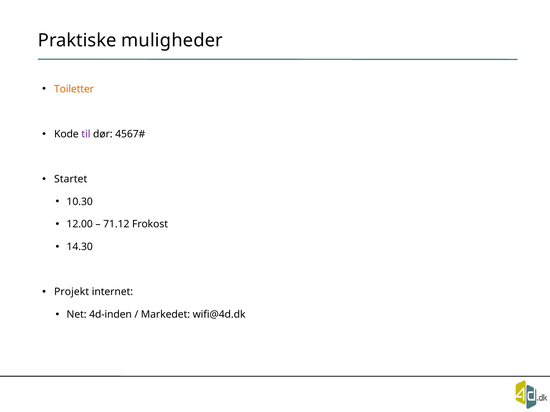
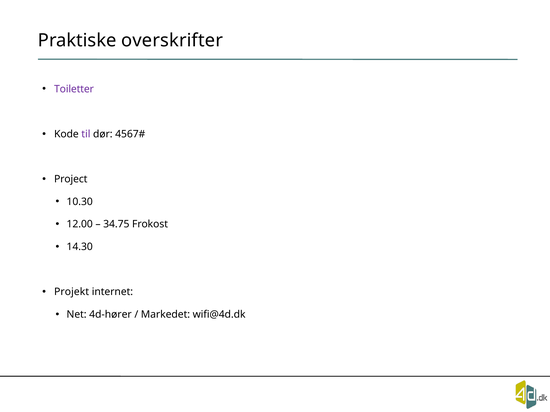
muligheder: muligheder -> overskrifter
Toiletter colour: orange -> purple
Startet: Startet -> Project
71.12: 71.12 -> 34.75
4d-inden: 4d-inden -> 4d-hører
